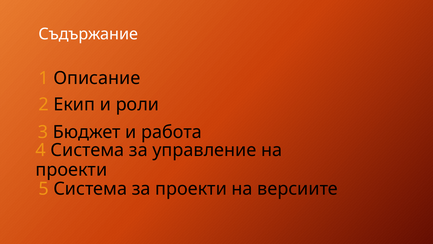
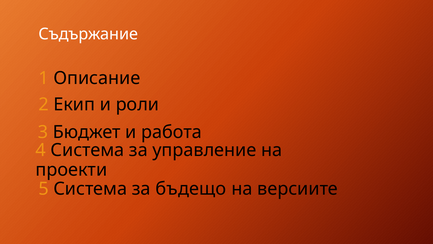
за проекти: проекти -> бъдещо
